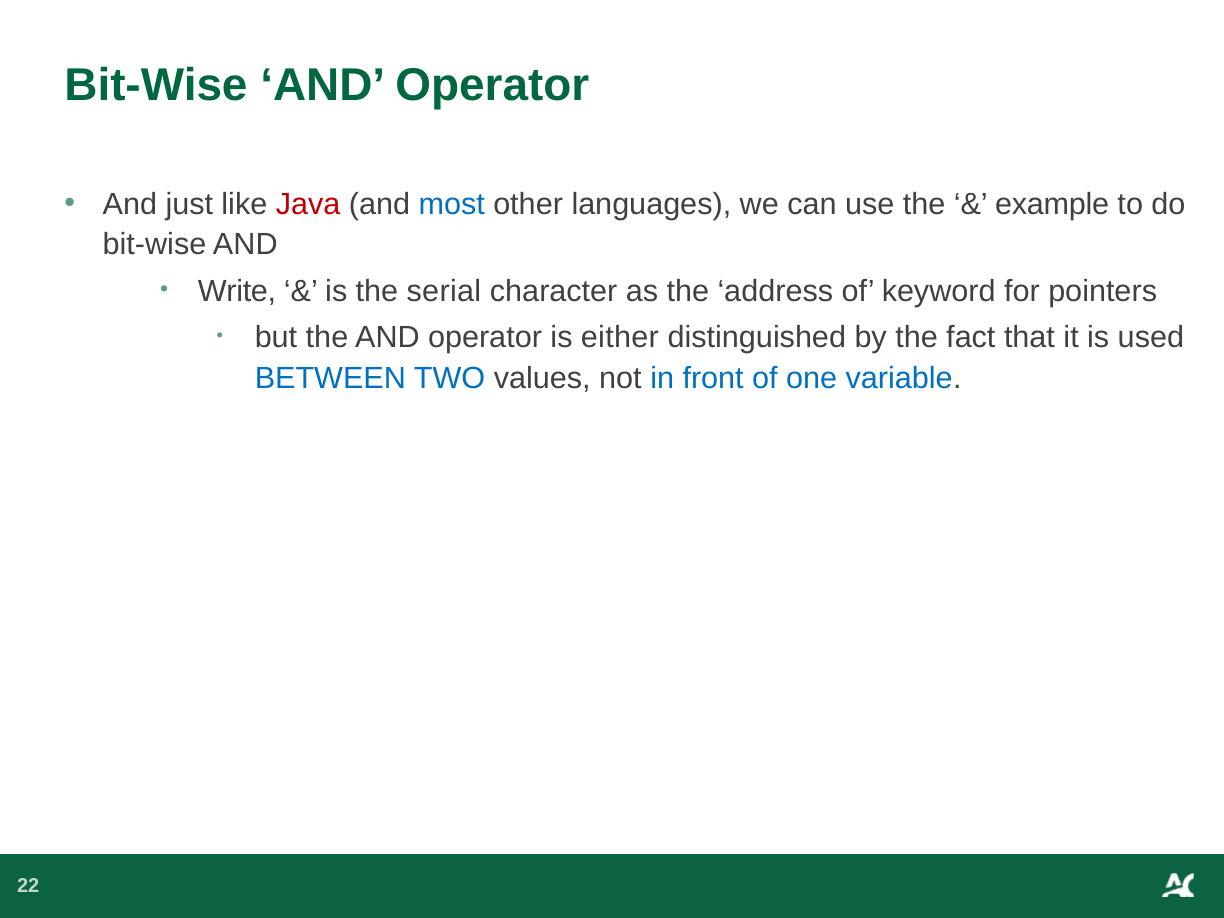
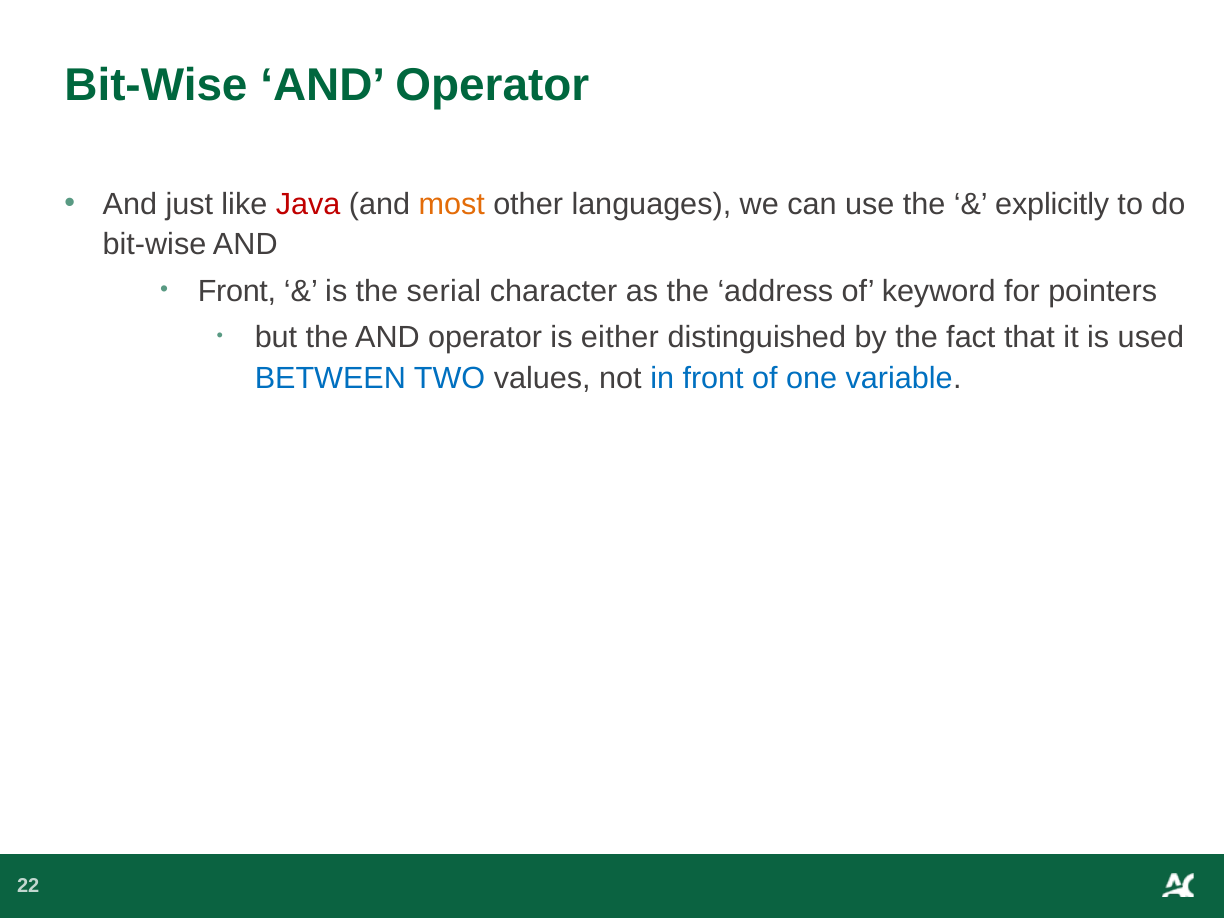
most colour: blue -> orange
example: example -> explicitly
Write at (237, 291): Write -> Front
